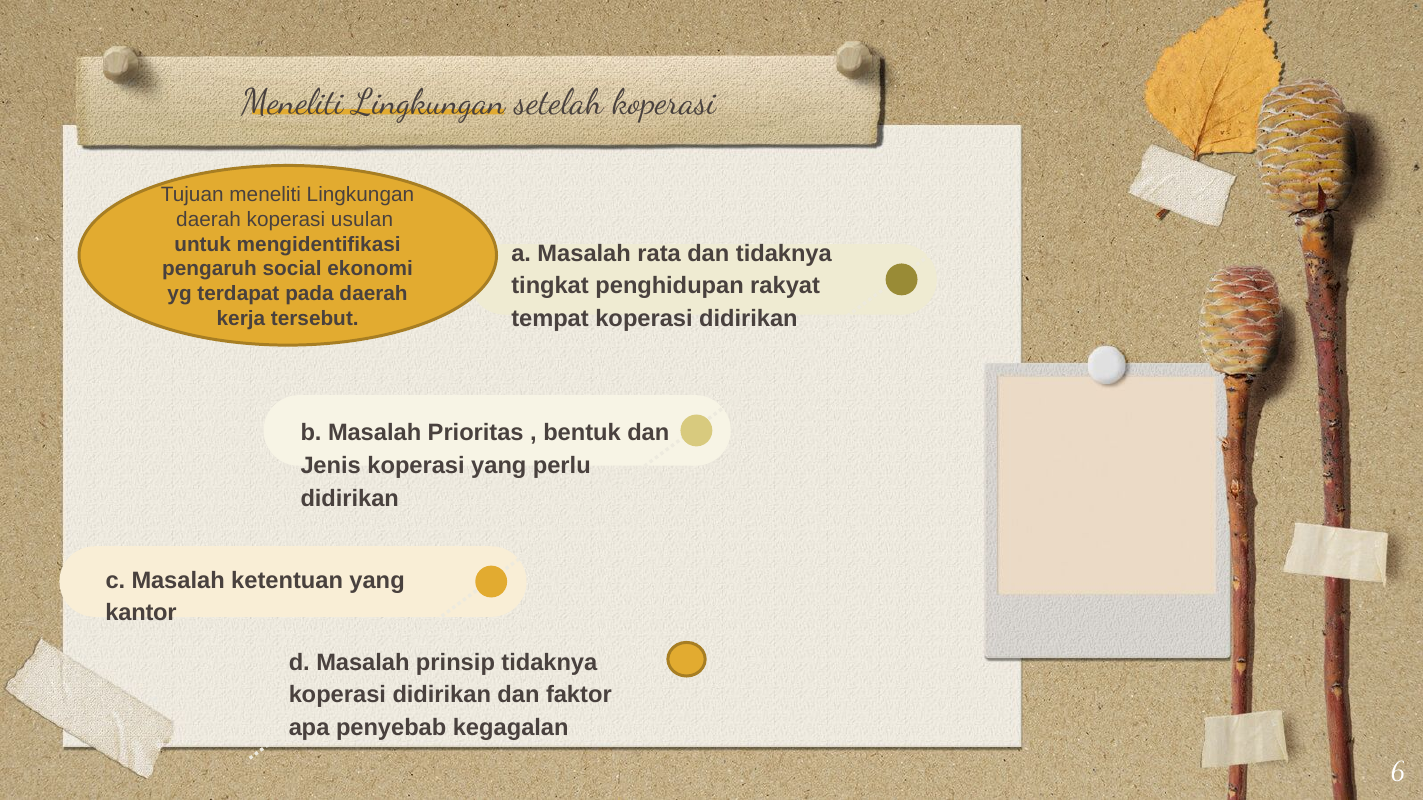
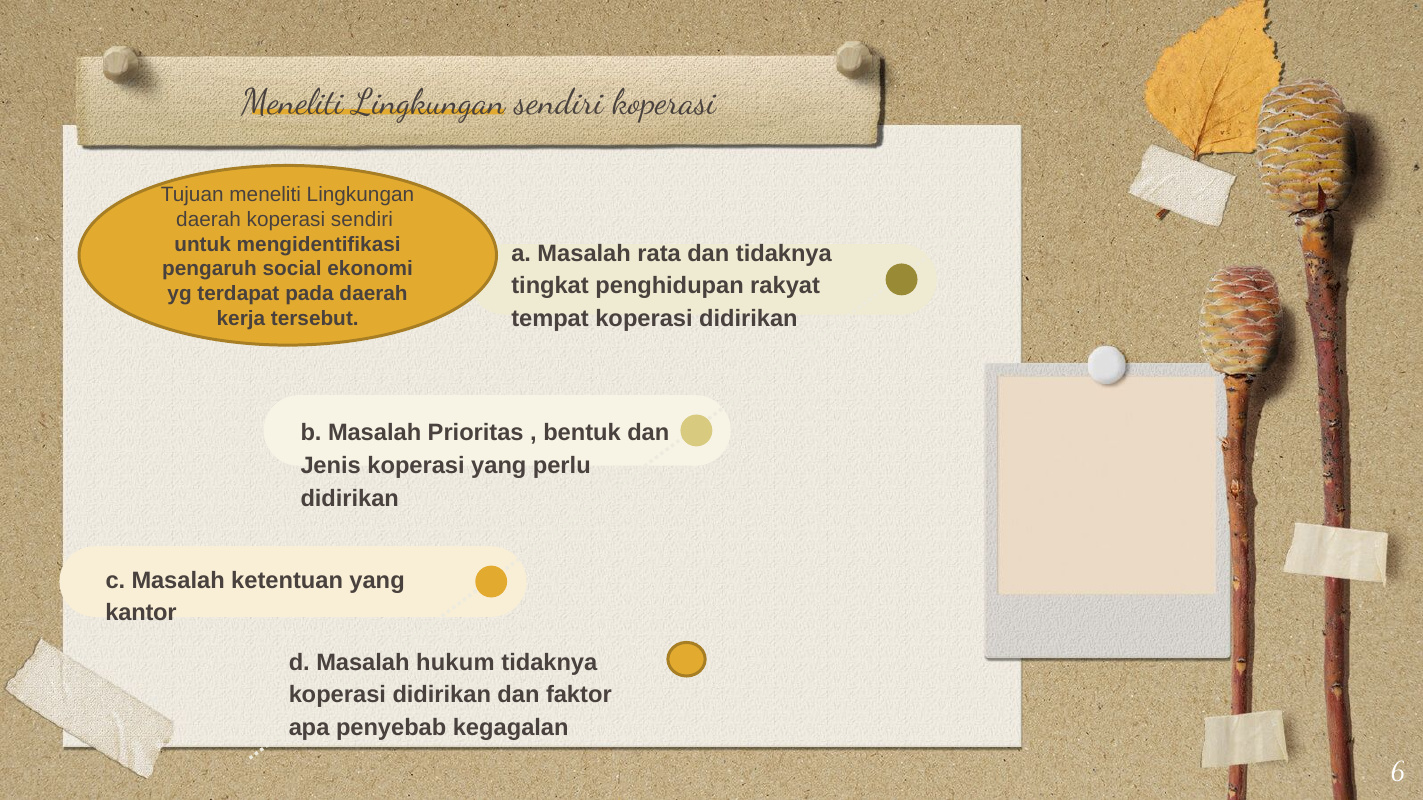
Lingkungan setelah: setelah -> sendiri
koperasi usulan: usulan -> sendiri
prinsip: prinsip -> hukum
